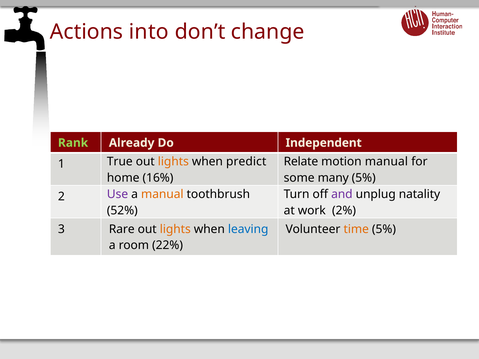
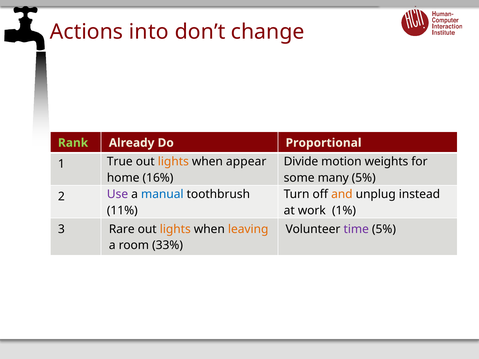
Independent: Independent -> Proportional
Relate: Relate -> Divide
motion manual: manual -> weights
predict: predict -> appear
and colour: purple -> orange
natality: natality -> instead
manual at (162, 194) colour: orange -> blue
52%: 52% -> 11%
2%: 2% -> 1%
leaving colour: blue -> orange
time colour: orange -> purple
22%: 22% -> 33%
